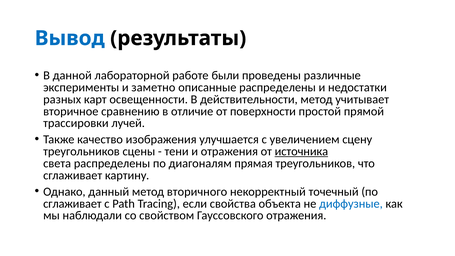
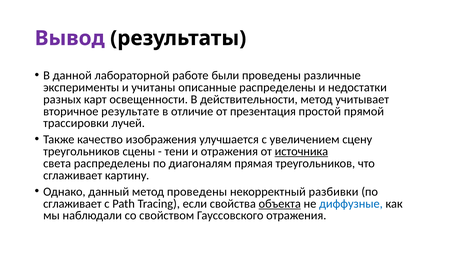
Вывод colour: blue -> purple
заметно: заметно -> учитаны
сравнению: сравнению -> результате
поверхности: поверхности -> презентация
метод вторичного: вторичного -> проведены
точечный: точечный -> разбивки
объекта underline: none -> present
